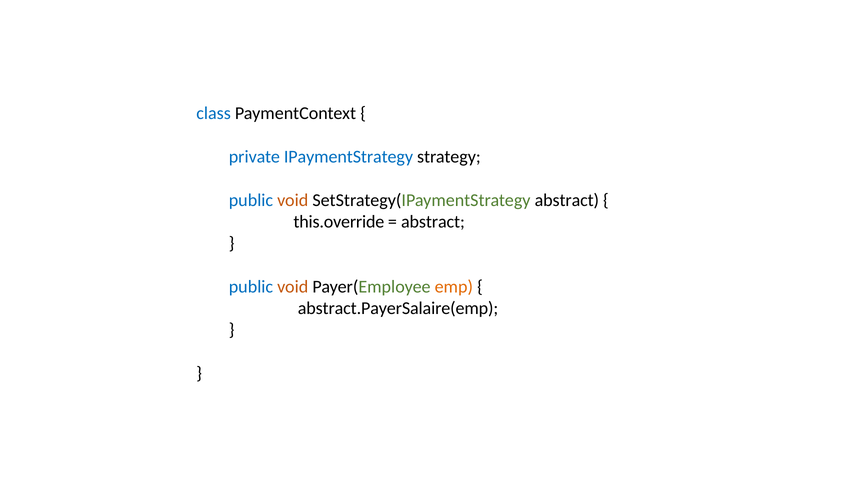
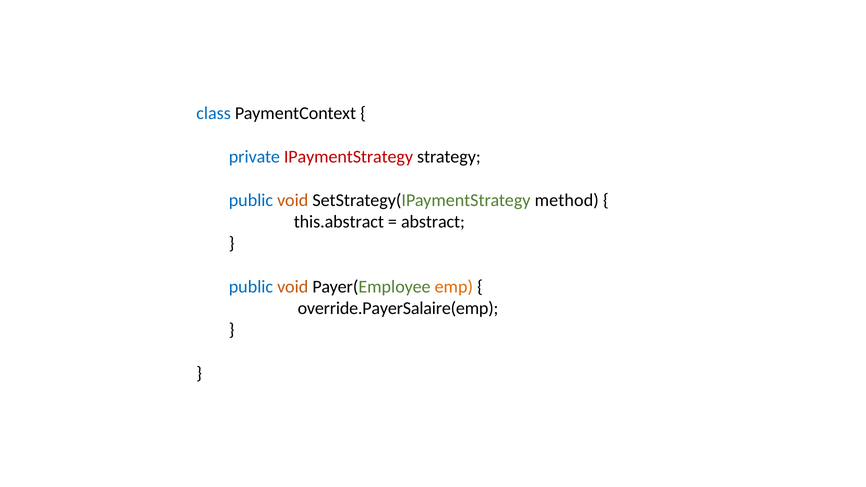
IPaymentStrategy colour: blue -> red
SetStrategy(IPaymentStrategy abstract: abstract -> method
this.override: this.override -> this.abstract
abstract.PayerSalaire(emp: abstract.PayerSalaire(emp -> override.PayerSalaire(emp
